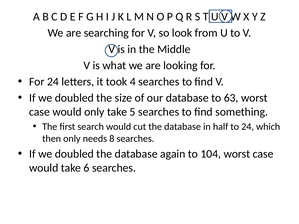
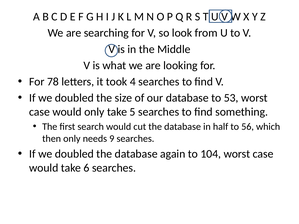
For 24: 24 -> 78
63: 63 -> 53
to 24: 24 -> 56
8: 8 -> 9
